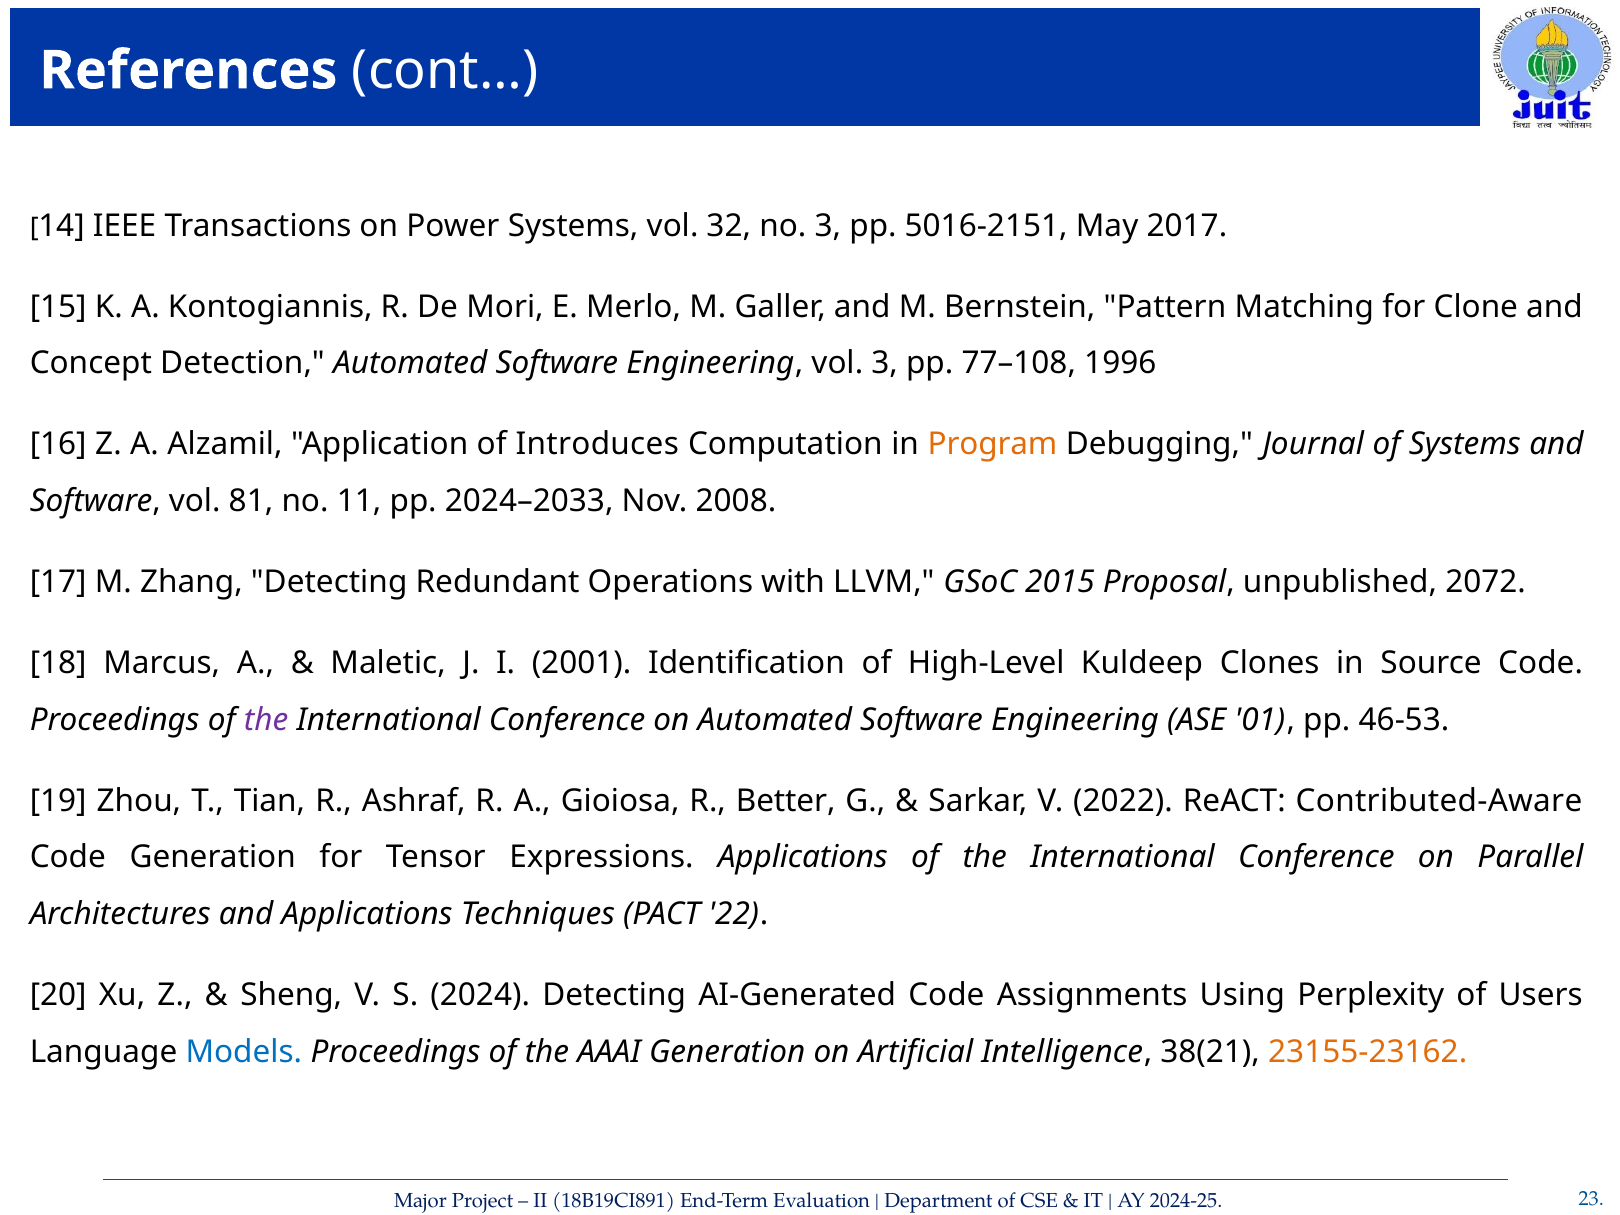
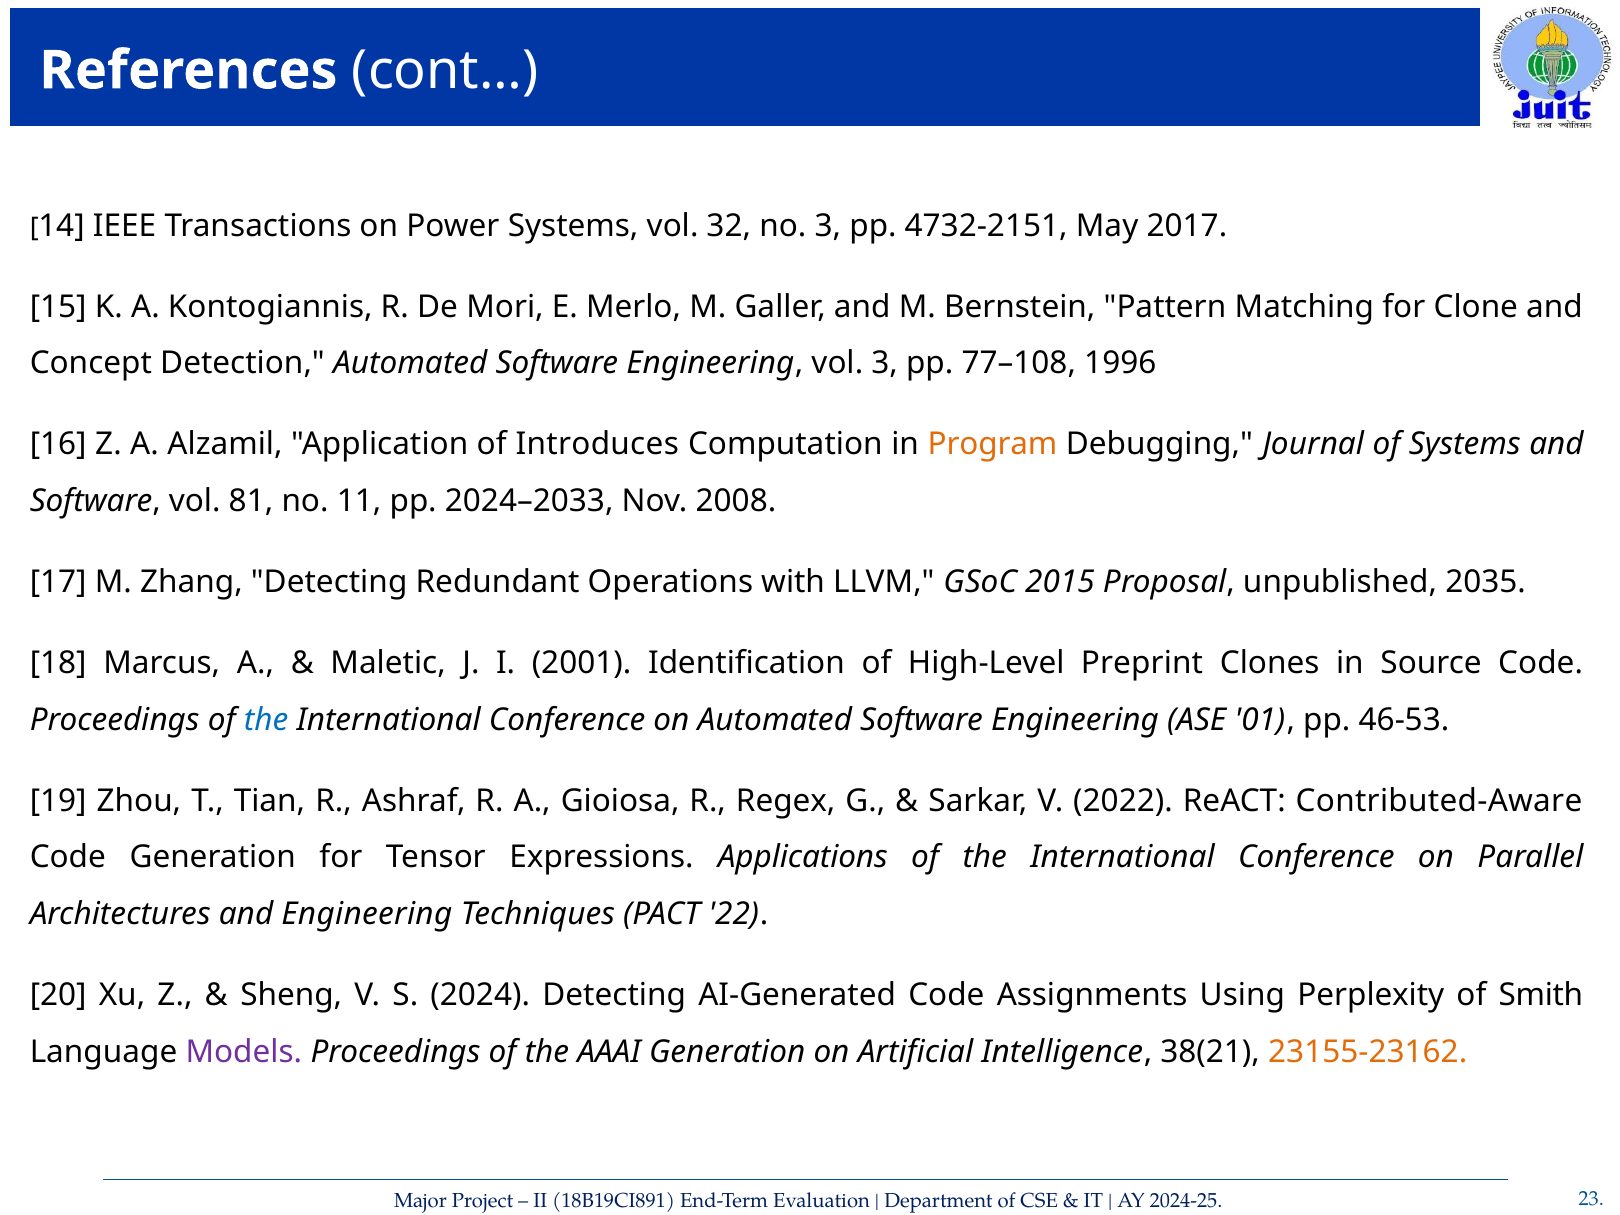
5016-2151: 5016-2151 -> 4732-2151
2072: 2072 -> 2035
Kuldeep: Kuldeep -> Preprint
the at (266, 720) colour: purple -> blue
Better: Better -> Regex
and Applications: Applications -> Engineering
Users: Users -> Smith
Models colour: blue -> purple
